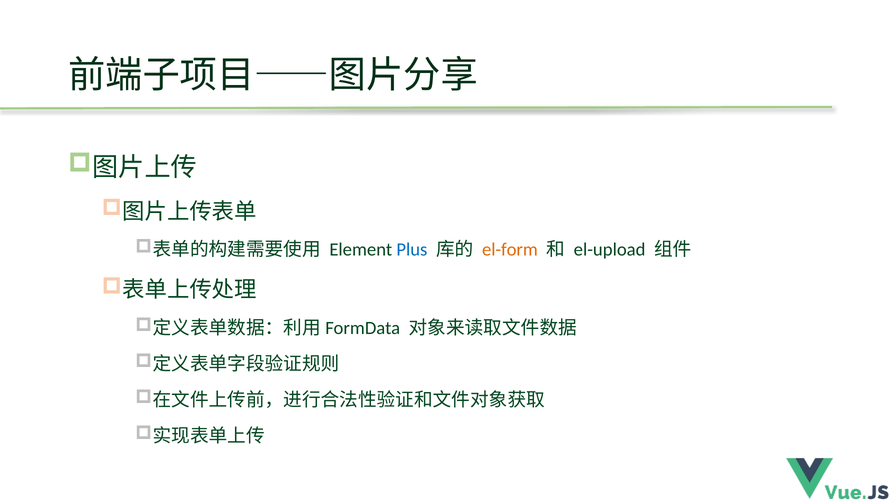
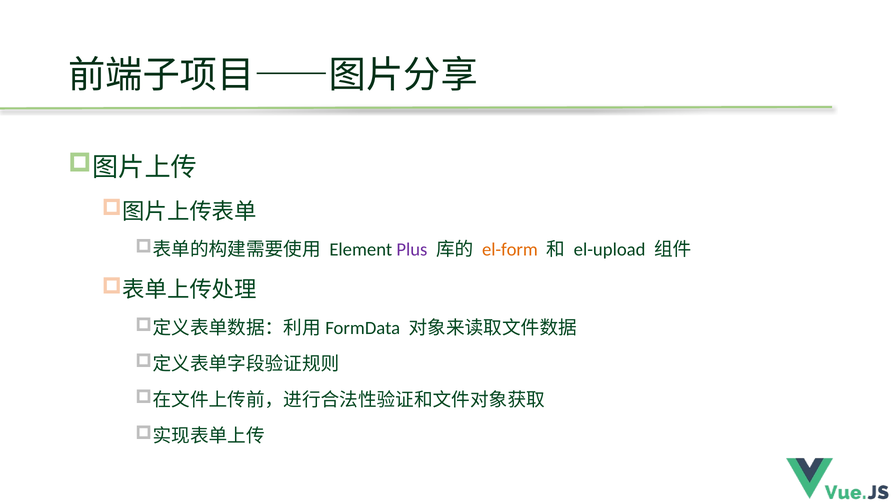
Plus colour: blue -> purple
